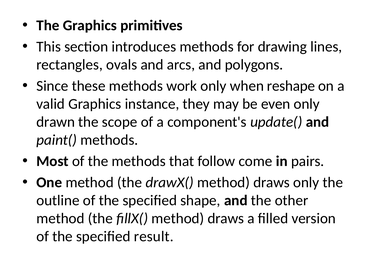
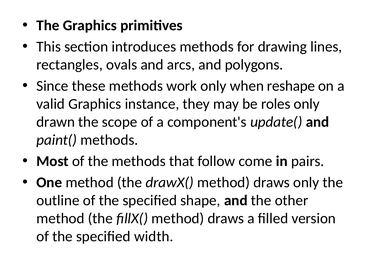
even: even -> roles
result: result -> width
